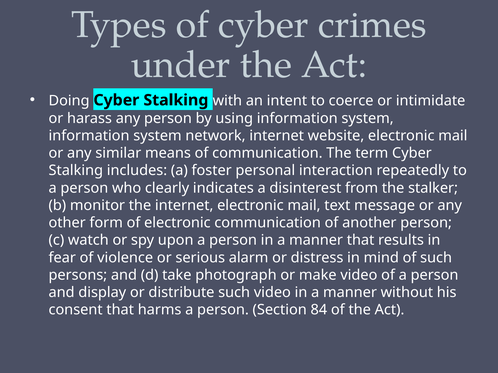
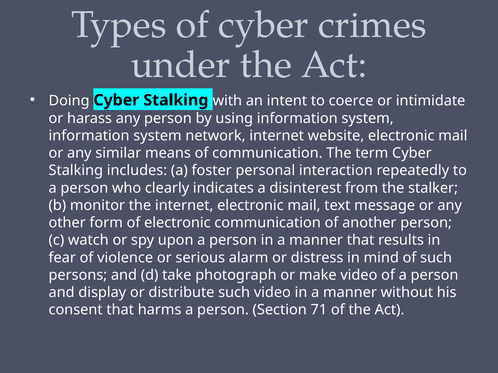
84: 84 -> 71
